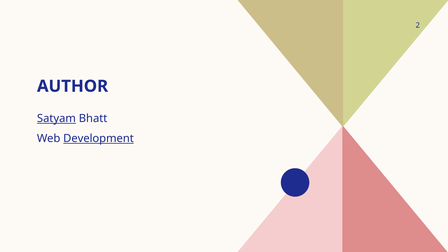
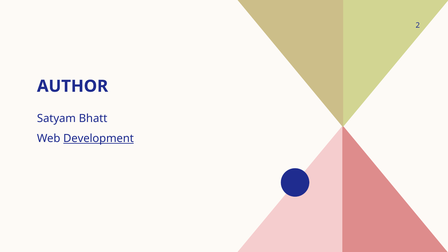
Satyam underline: present -> none
